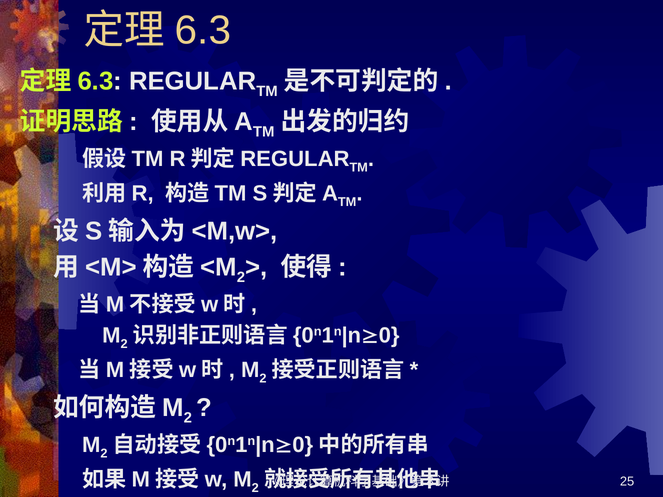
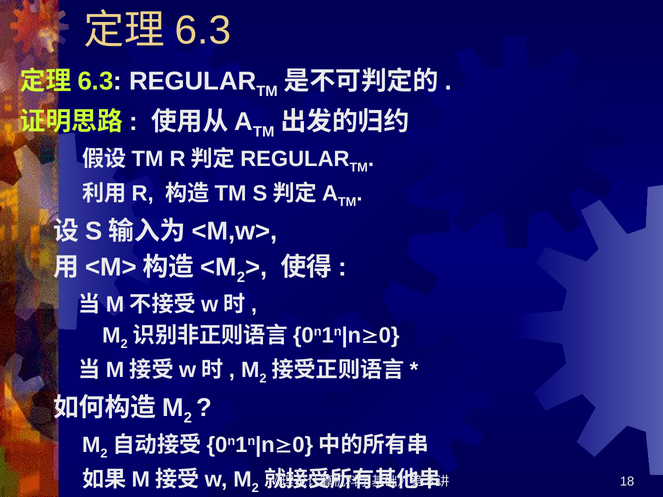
25: 25 -> 18
